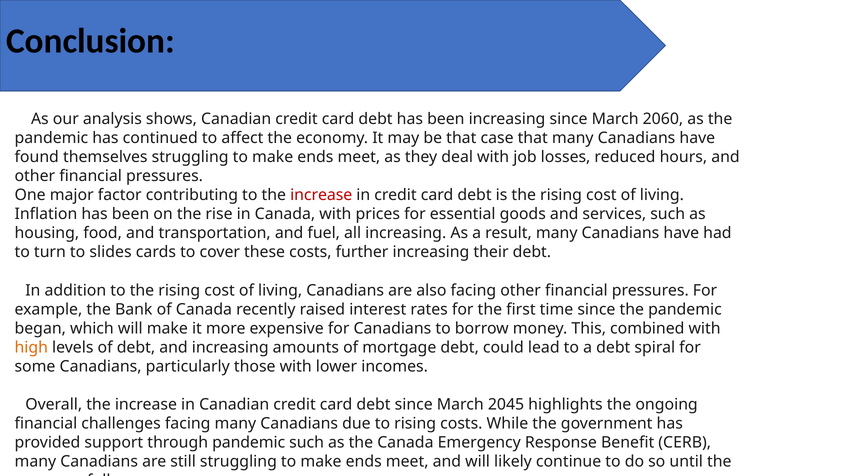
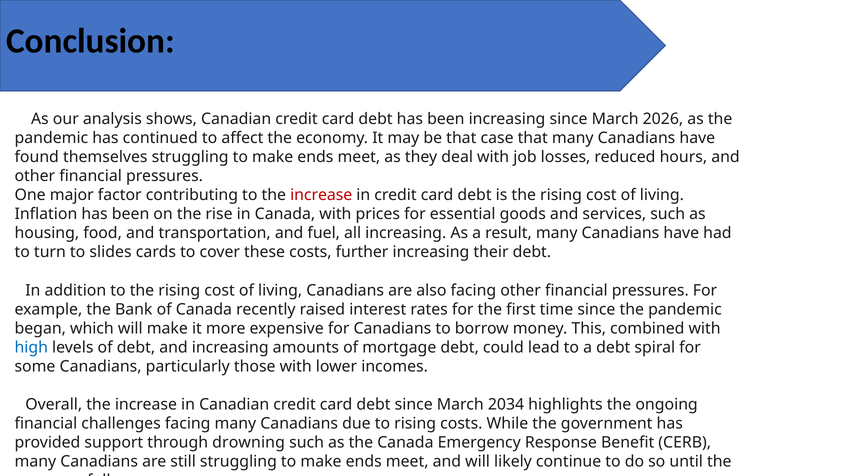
2060: 2060 -> 2026
high colour: orange -> blue
2045: 2045 -> 2034
through pandemic: pandemic -> drowning
